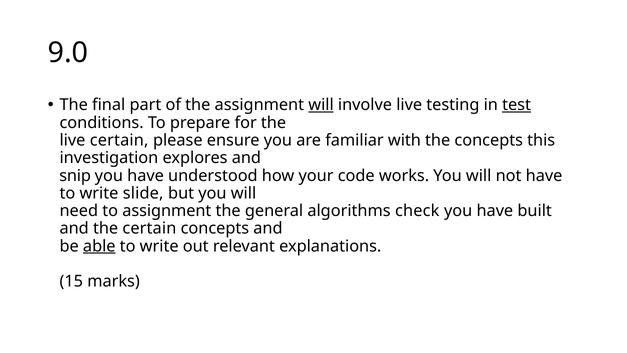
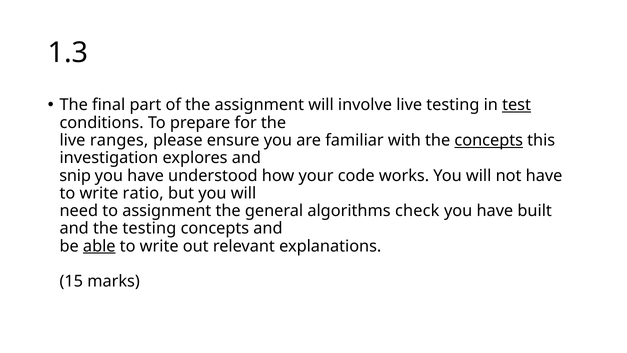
9.0: 9.0 -> 1.3
will at (321, 105) underline: present -> none
live certain: certain -> ranges
concepts at (489, 140) underline: none -> present
slide: slide -> ratio
the certain: certain -> testing
